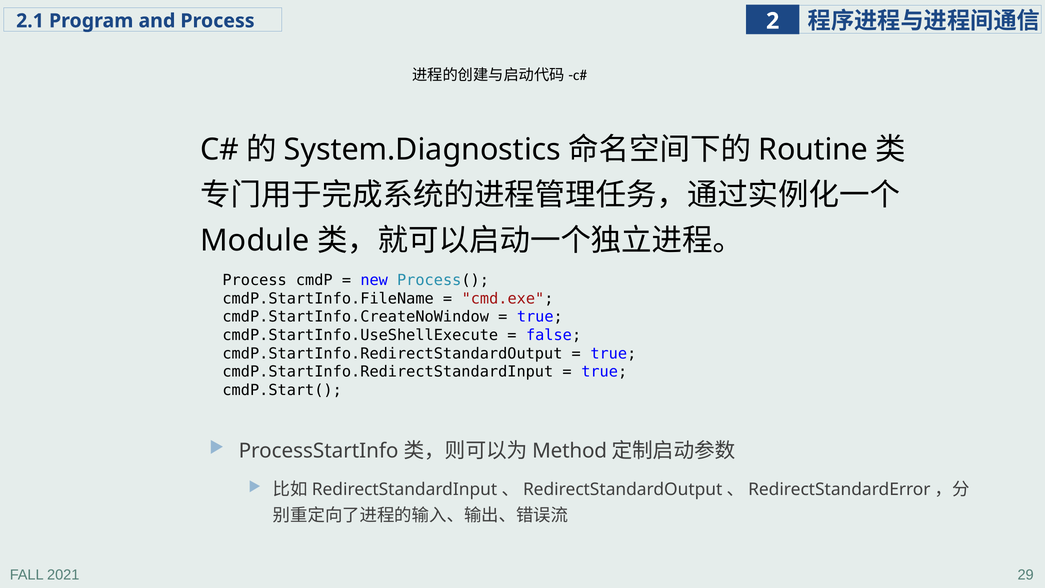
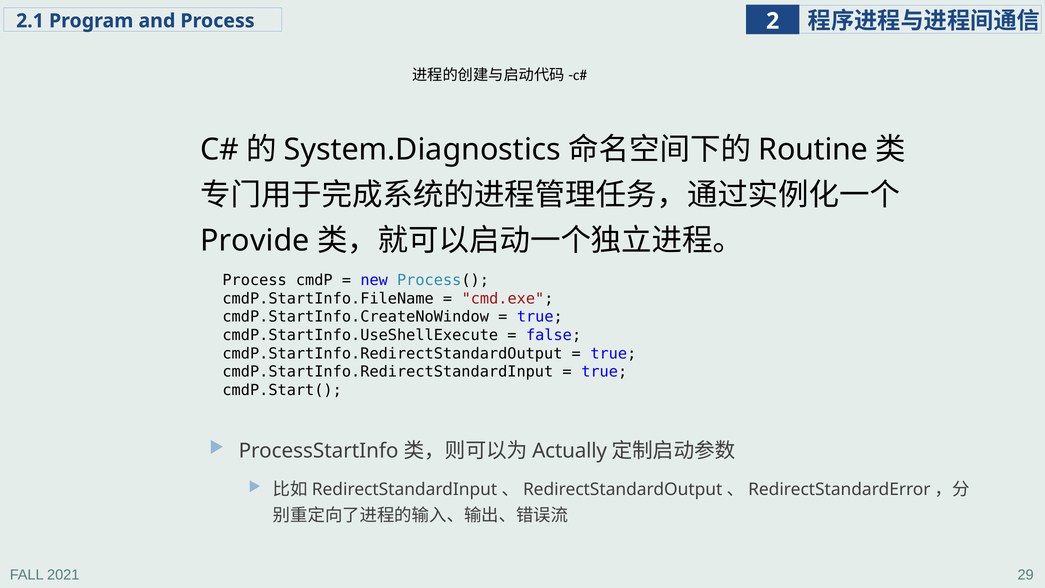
Module: Module -> Provide
Method: Method -> Actually
